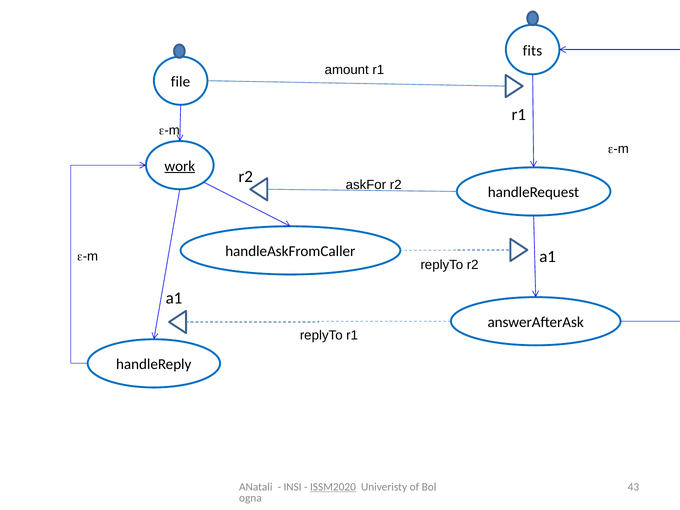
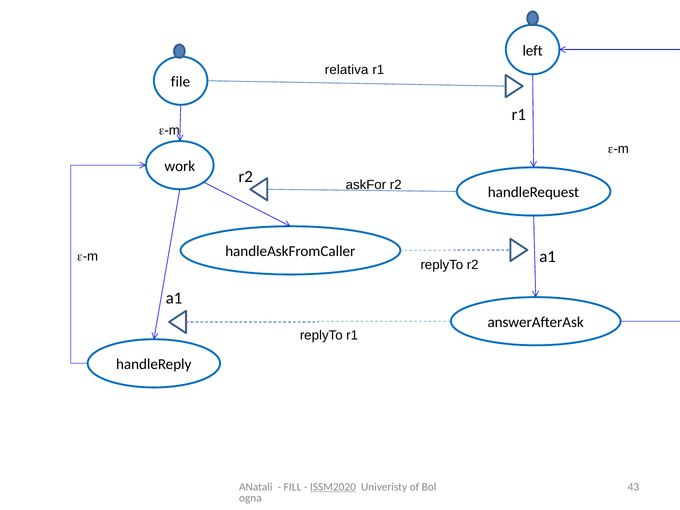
fits: fits -> left
amount: amount -> relativa
work underline: present -> none
INSI: INSI -> FILL
